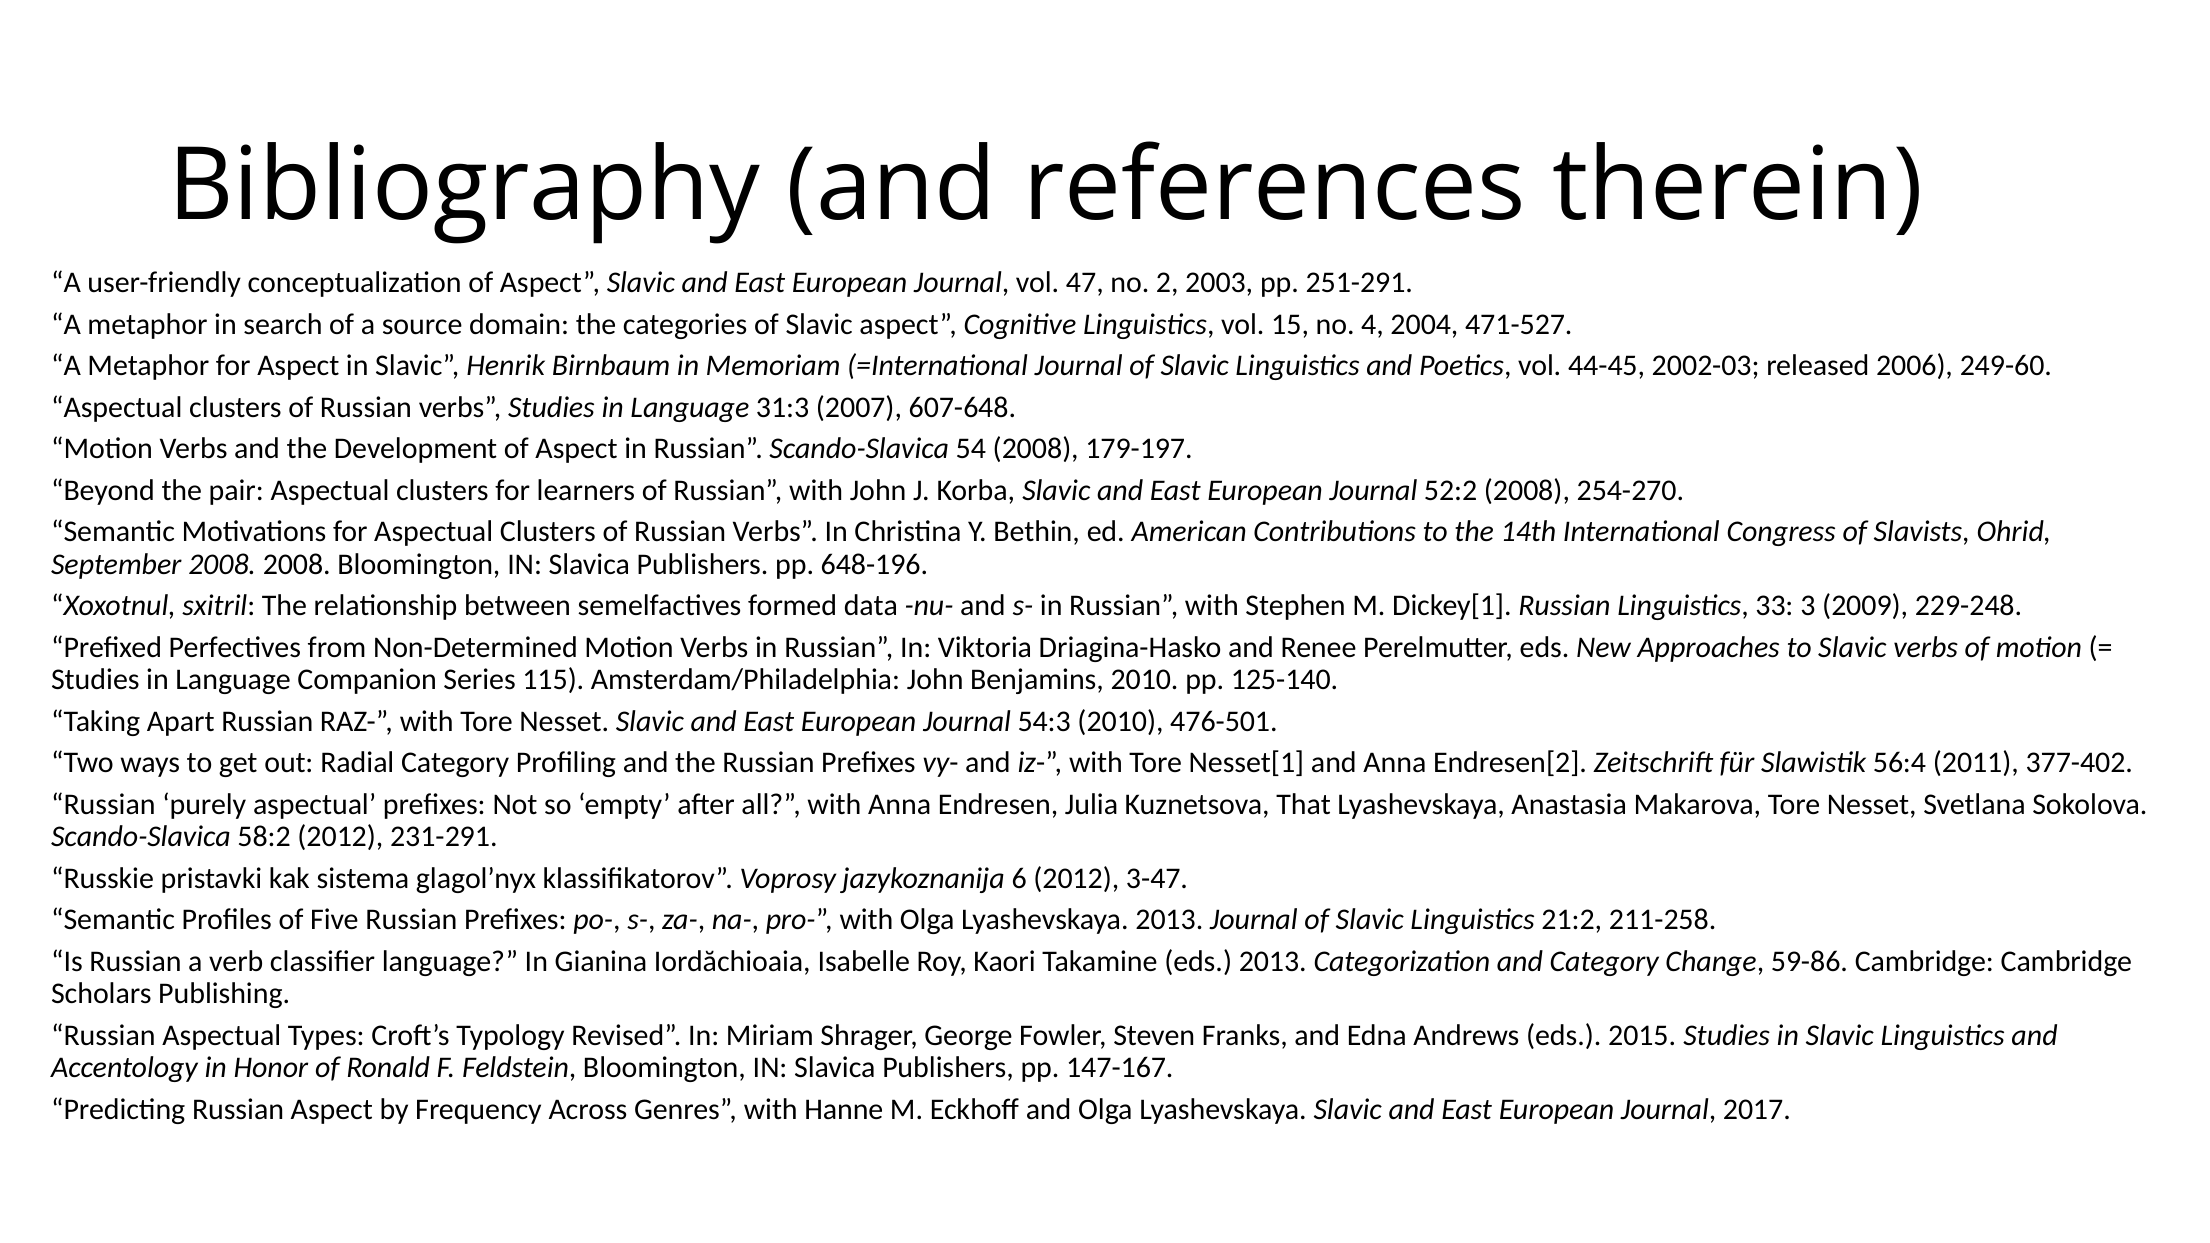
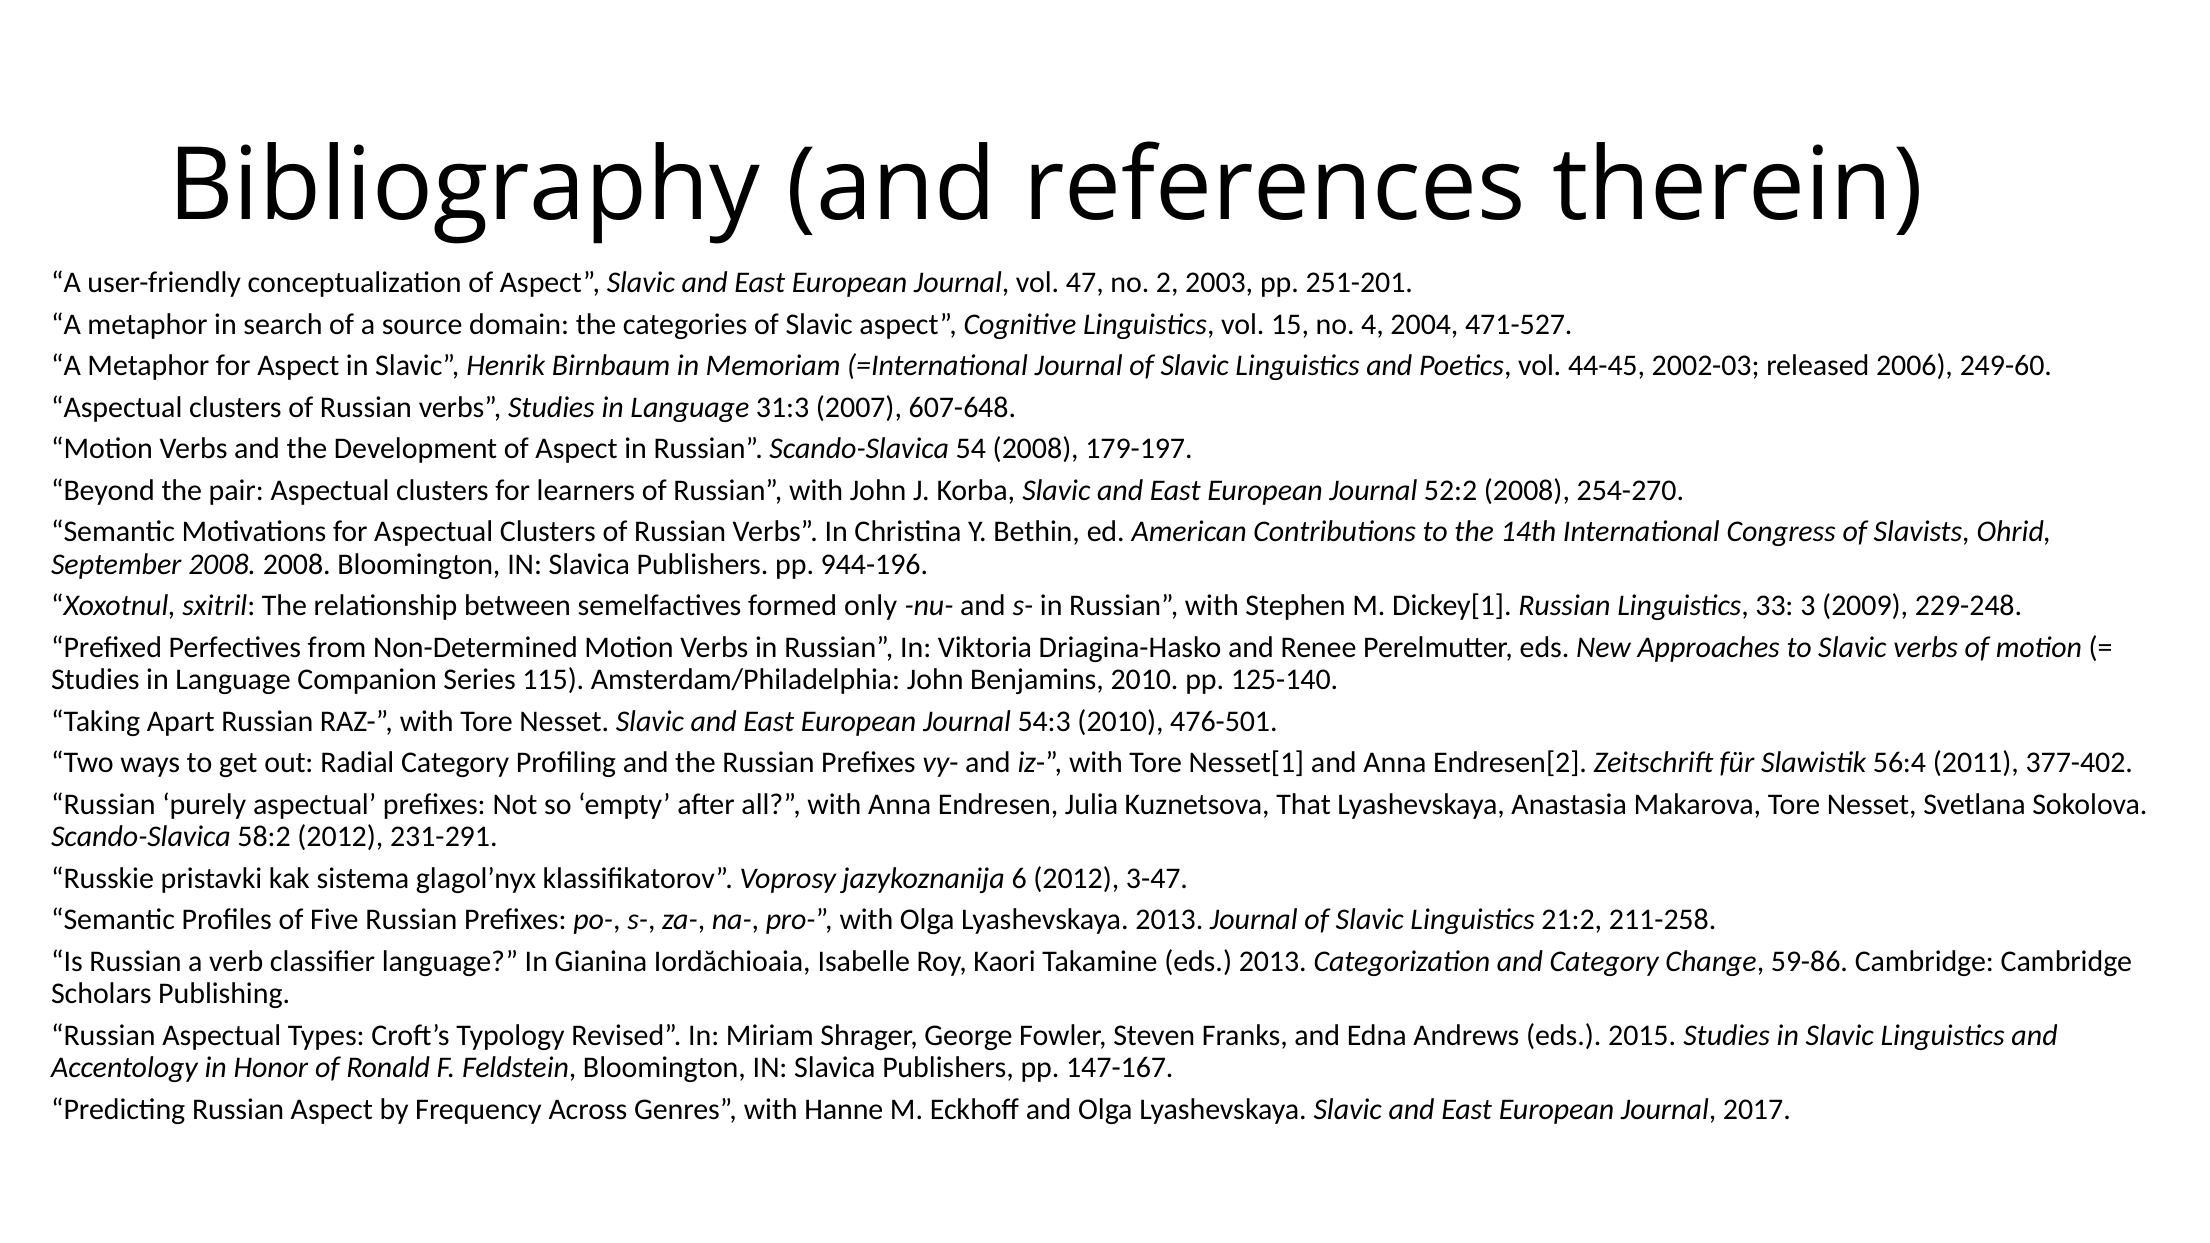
251-291: 251-291 -> 251-201
648-196: 648-196 -> 944-196
data: data -> only
